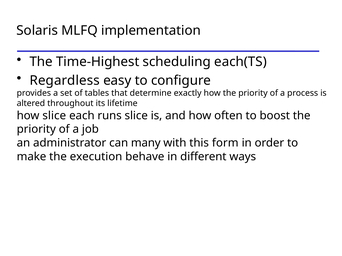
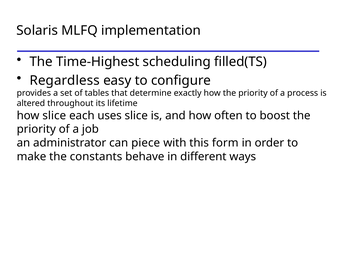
each(TS: each(TS -> filled(TS
runs: runs -> uses
many: many -> piece
execution: execution -> constants
